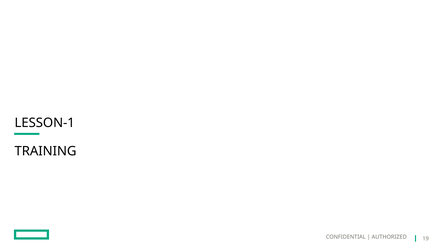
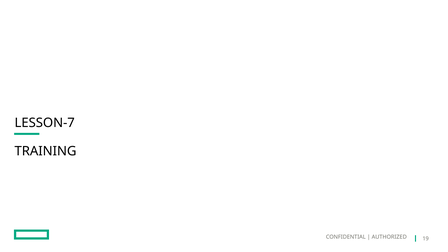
LESSON-1: LESSON-1 -> LESSON-7
